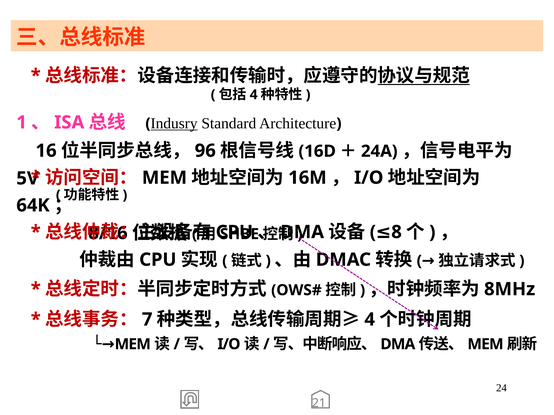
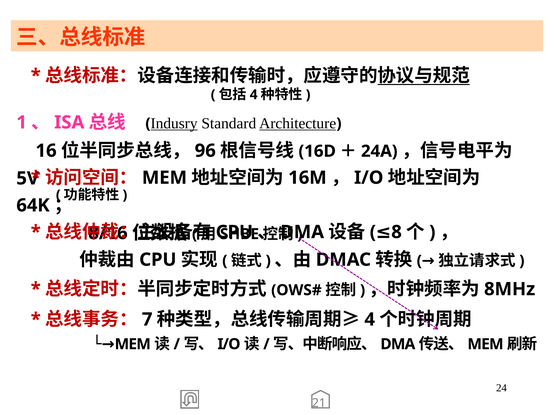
Architecture underline: none -> present
